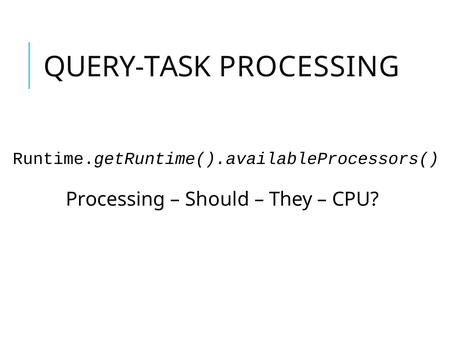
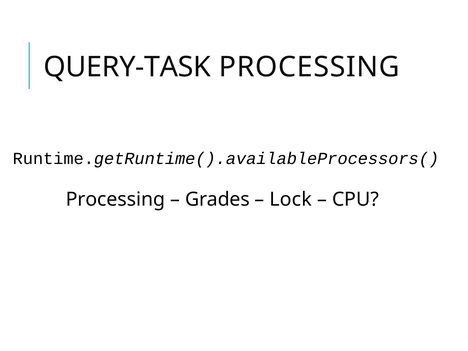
Should: Should -> Grades
They: They -> Lock
